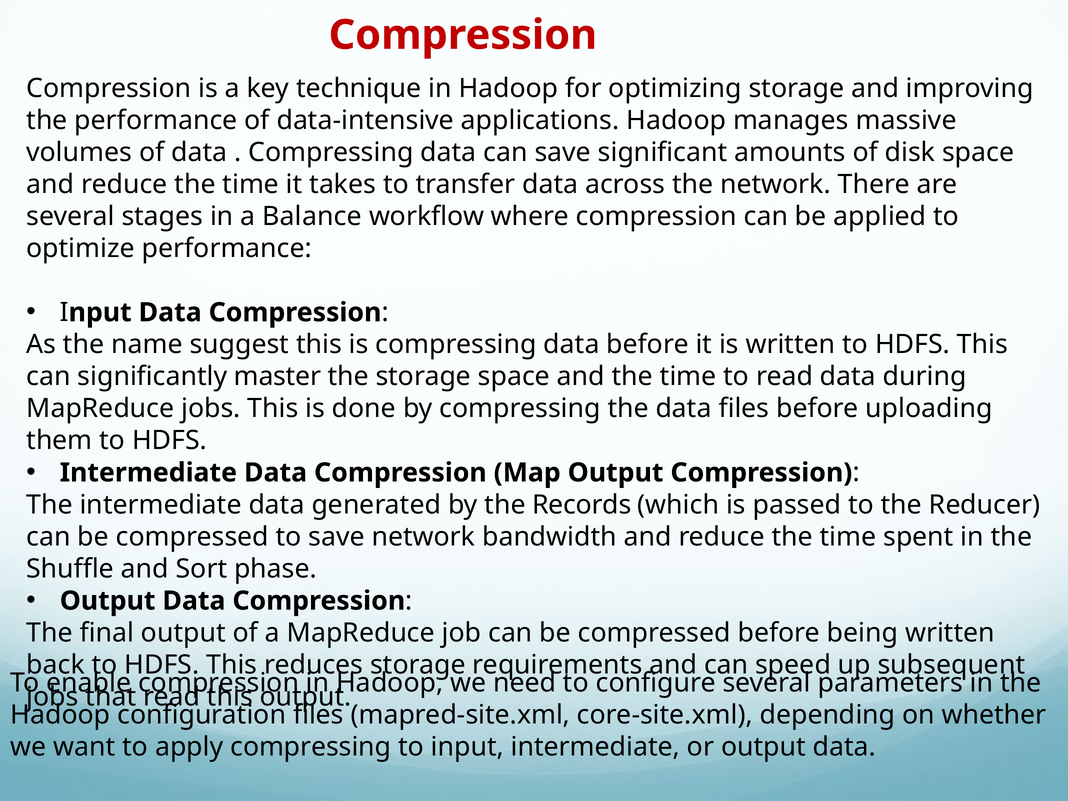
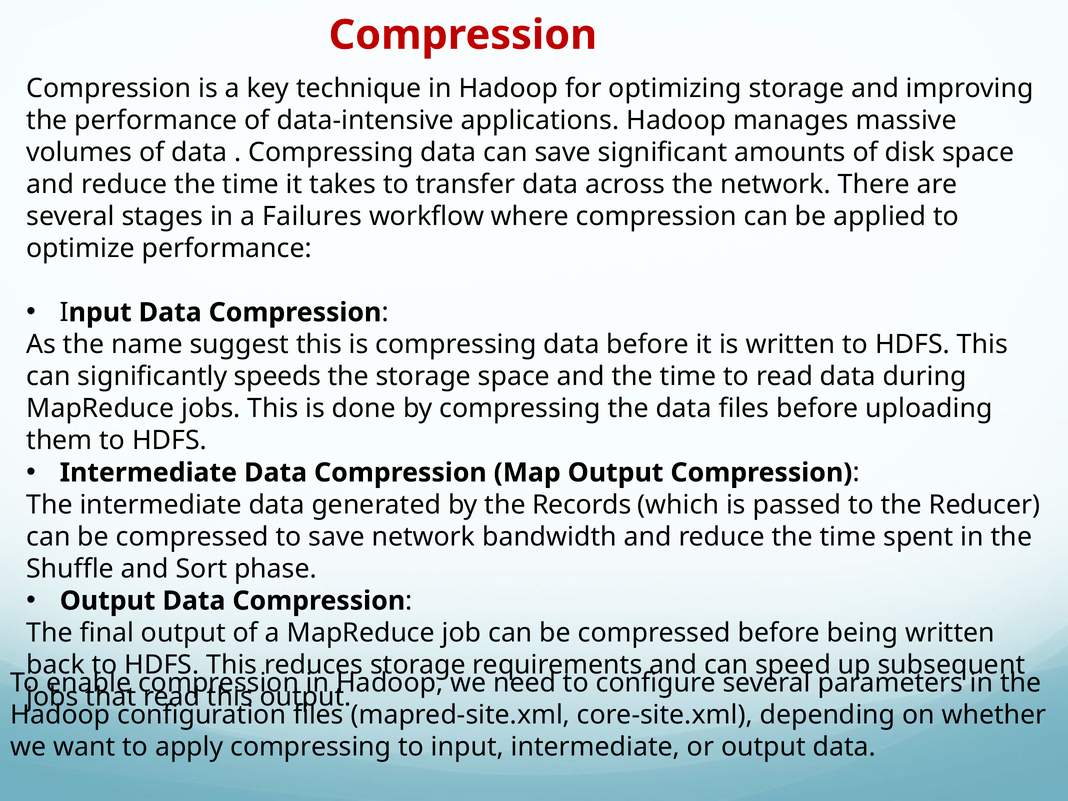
Balance: Balance -> Failures
master: master -> speeds
